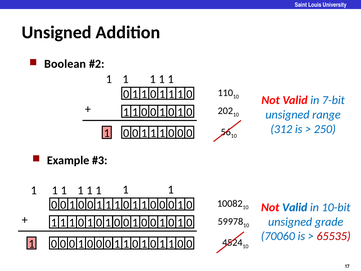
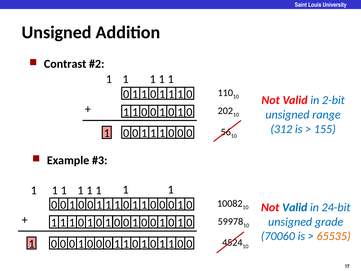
Boolean: Boolean -> Contrast
7-bit: 7-bit -> 2-bit
250: 250 -> 155
10-bit: 10-bit -> 24-bit
65535 colour: red -> orange
